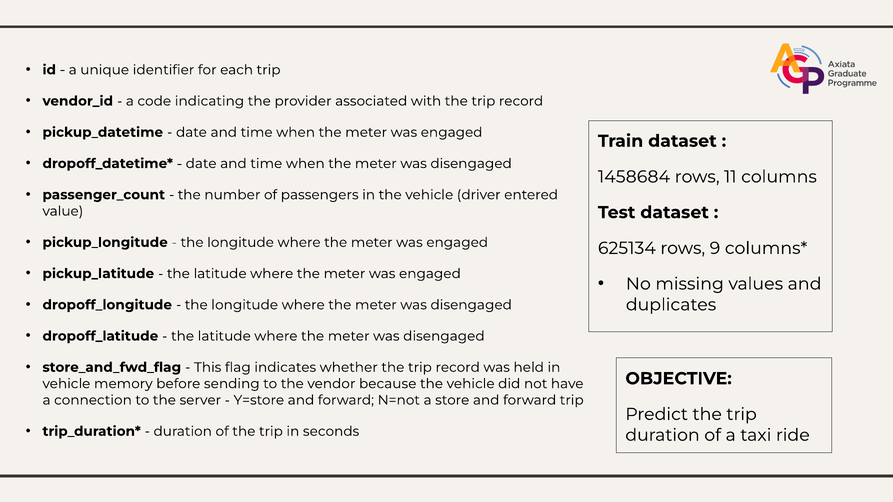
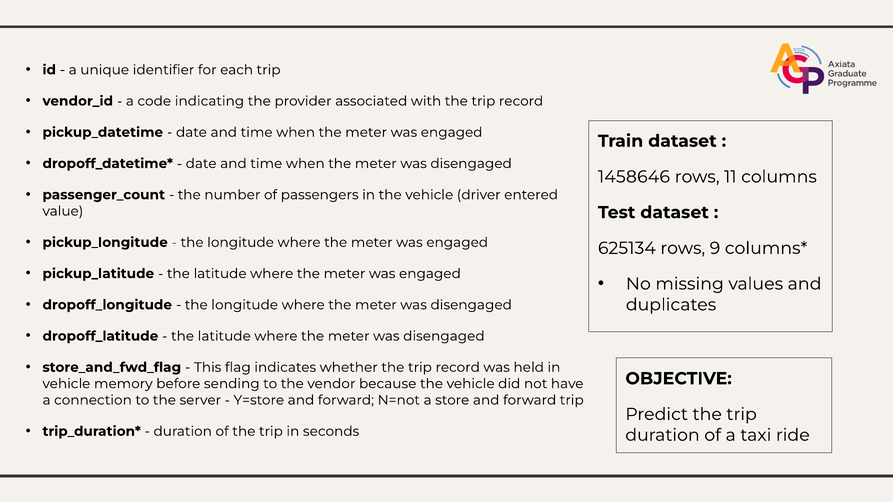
1458684: 1458684 -> 1458646
